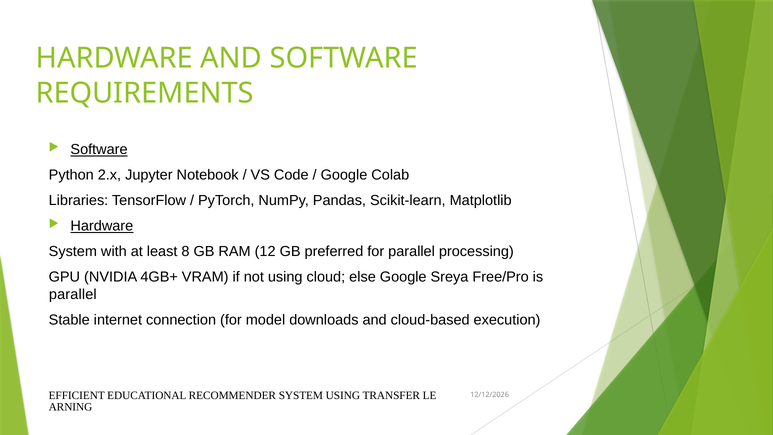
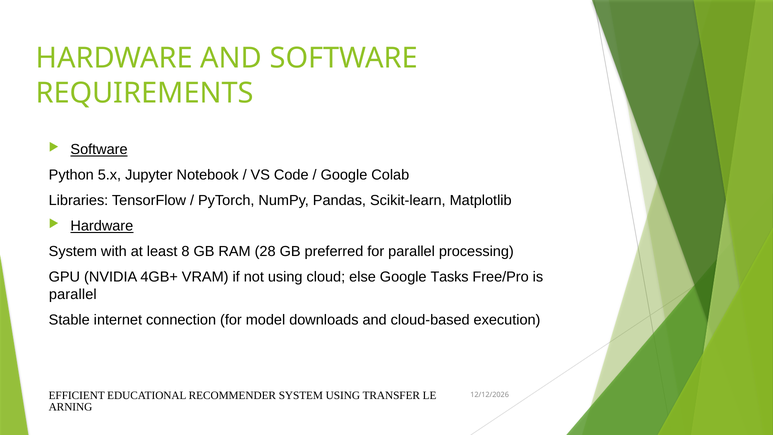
2.x: 2.x -> 5.x
12: 12 -> 28
Sreya: Sreya -> Tasks
